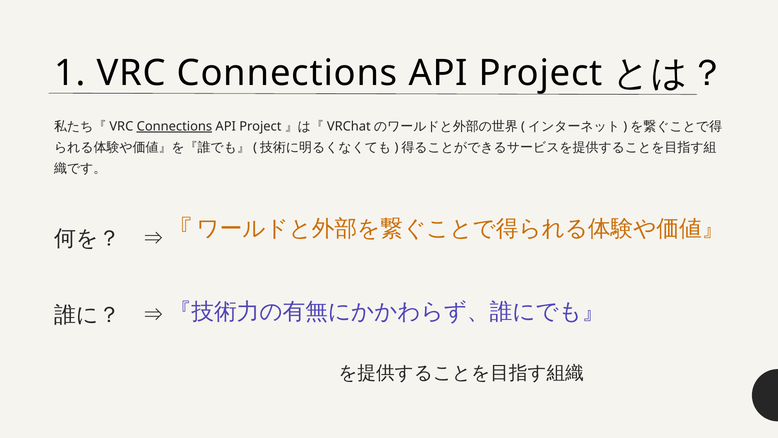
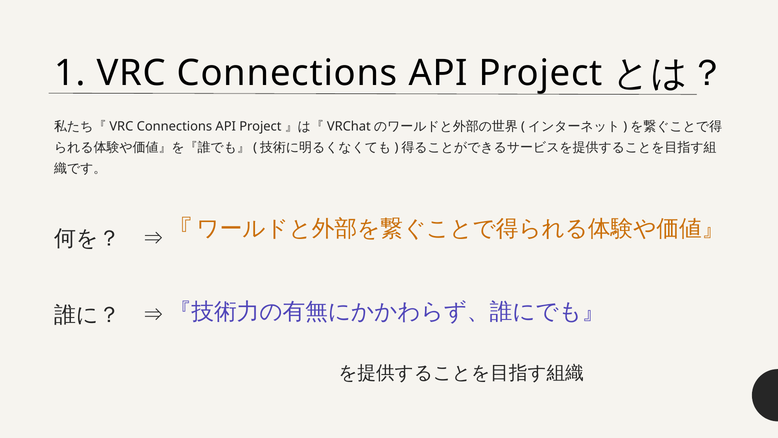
Connections at (174, 126) underline: present -> none
